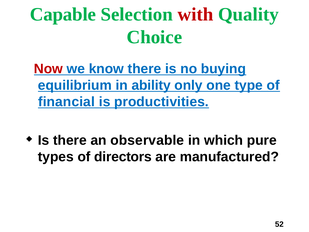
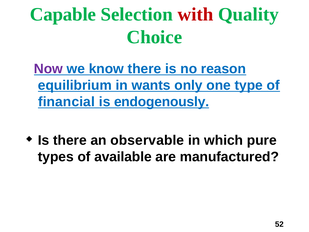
Now colour: red -> purple
buying: buying -> reason
ability: ability -> wants
productivities: productivities -> endogenously
directors: directors -> available
